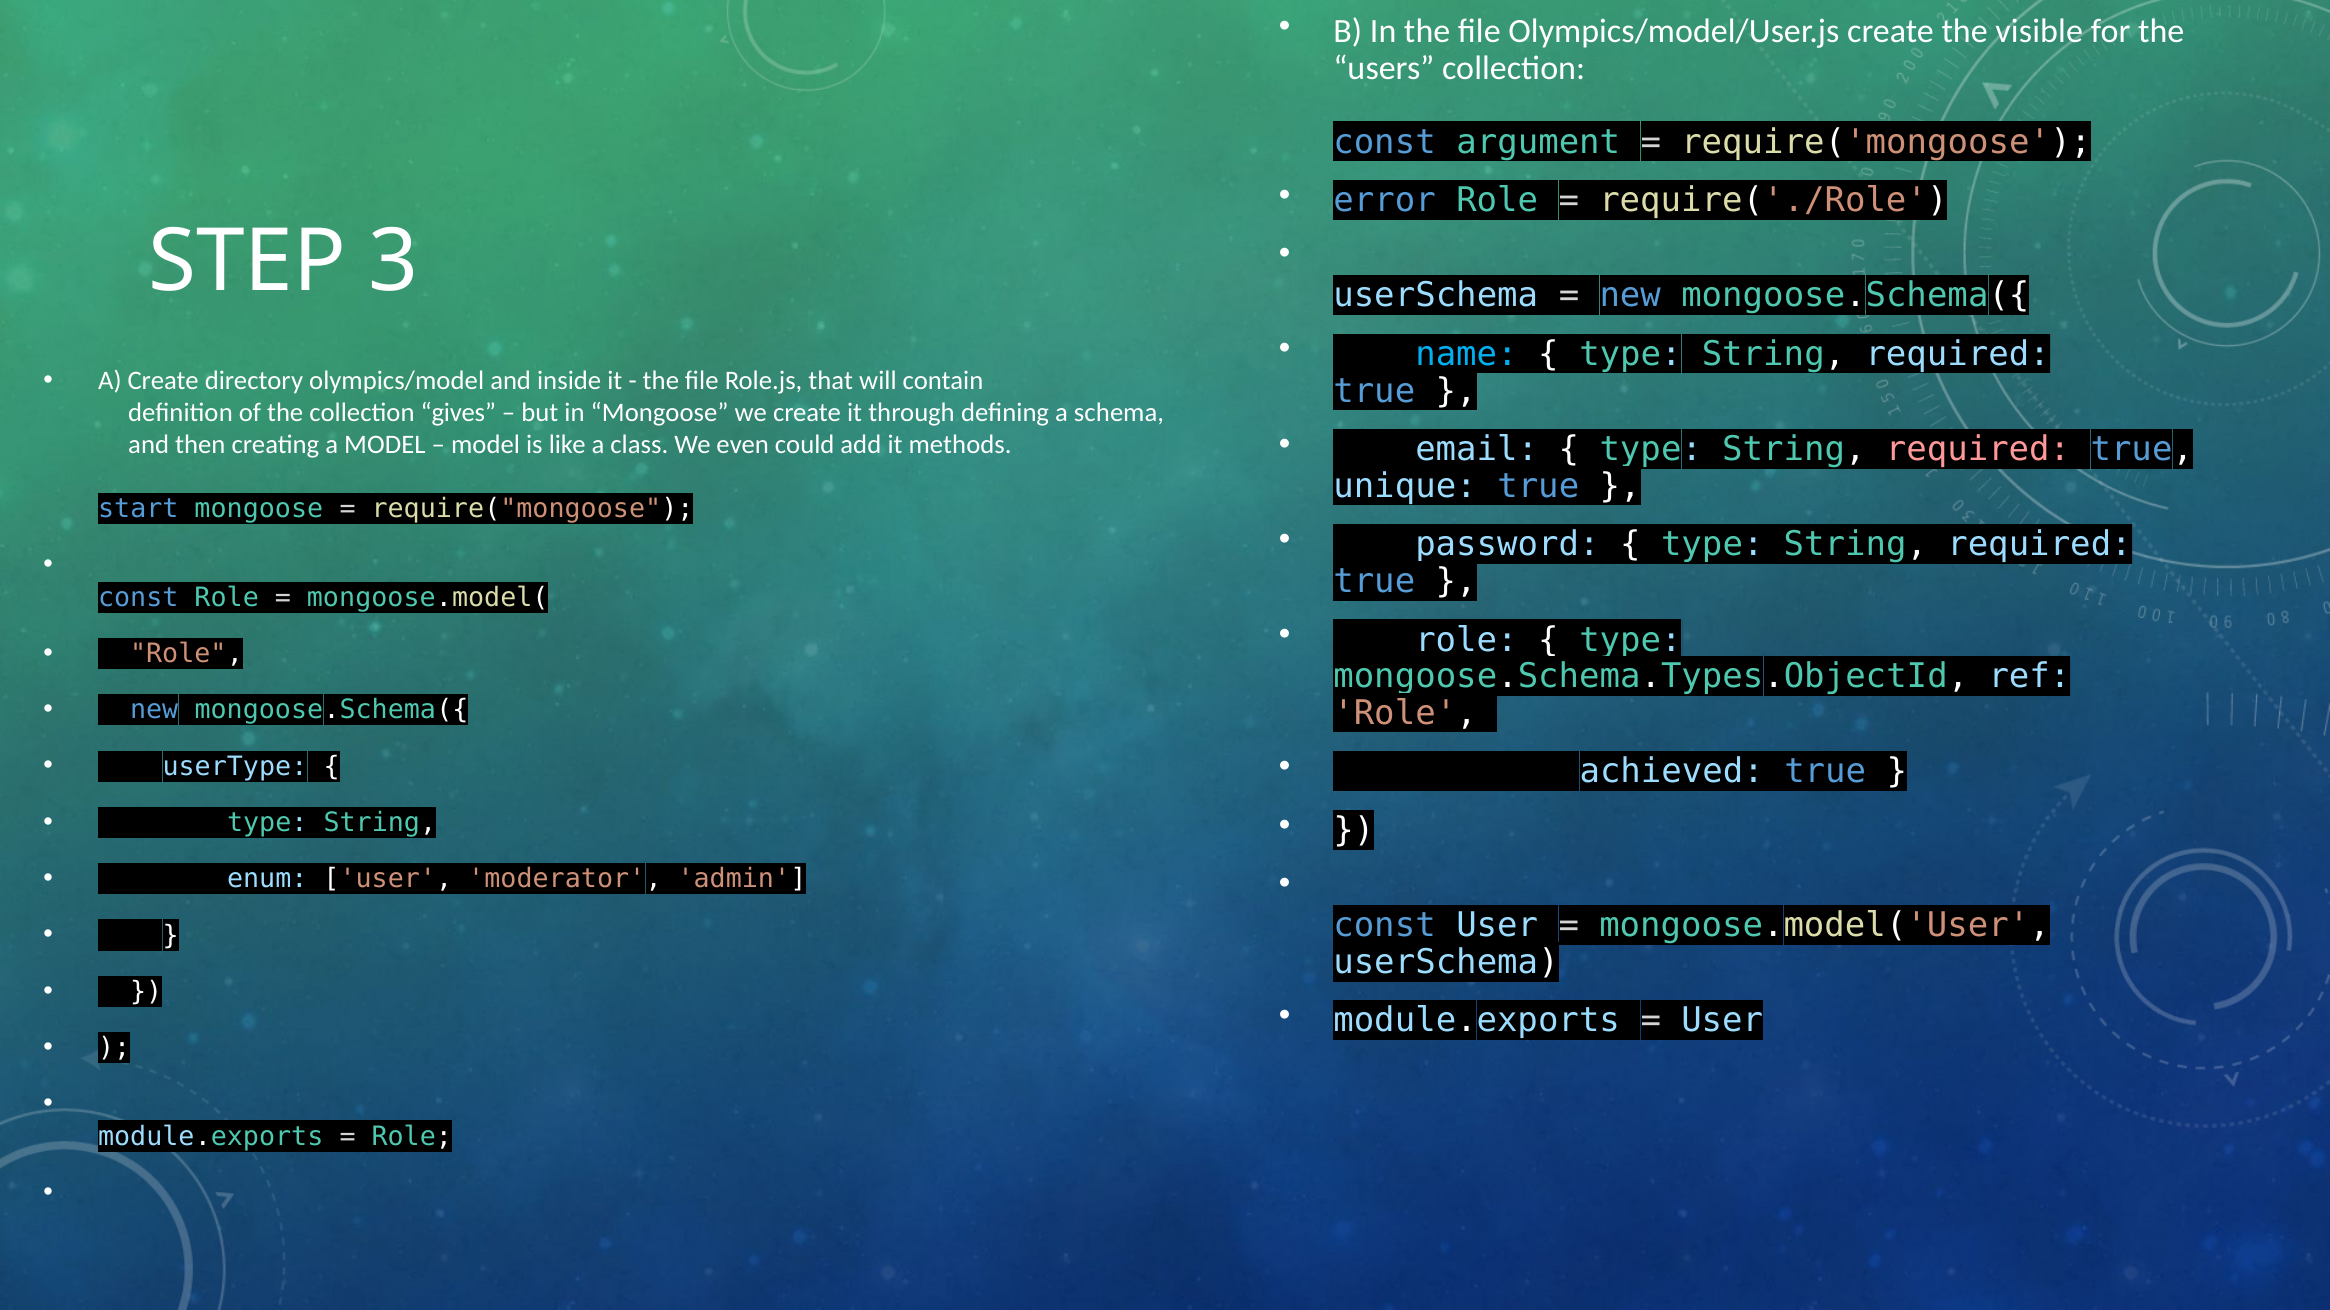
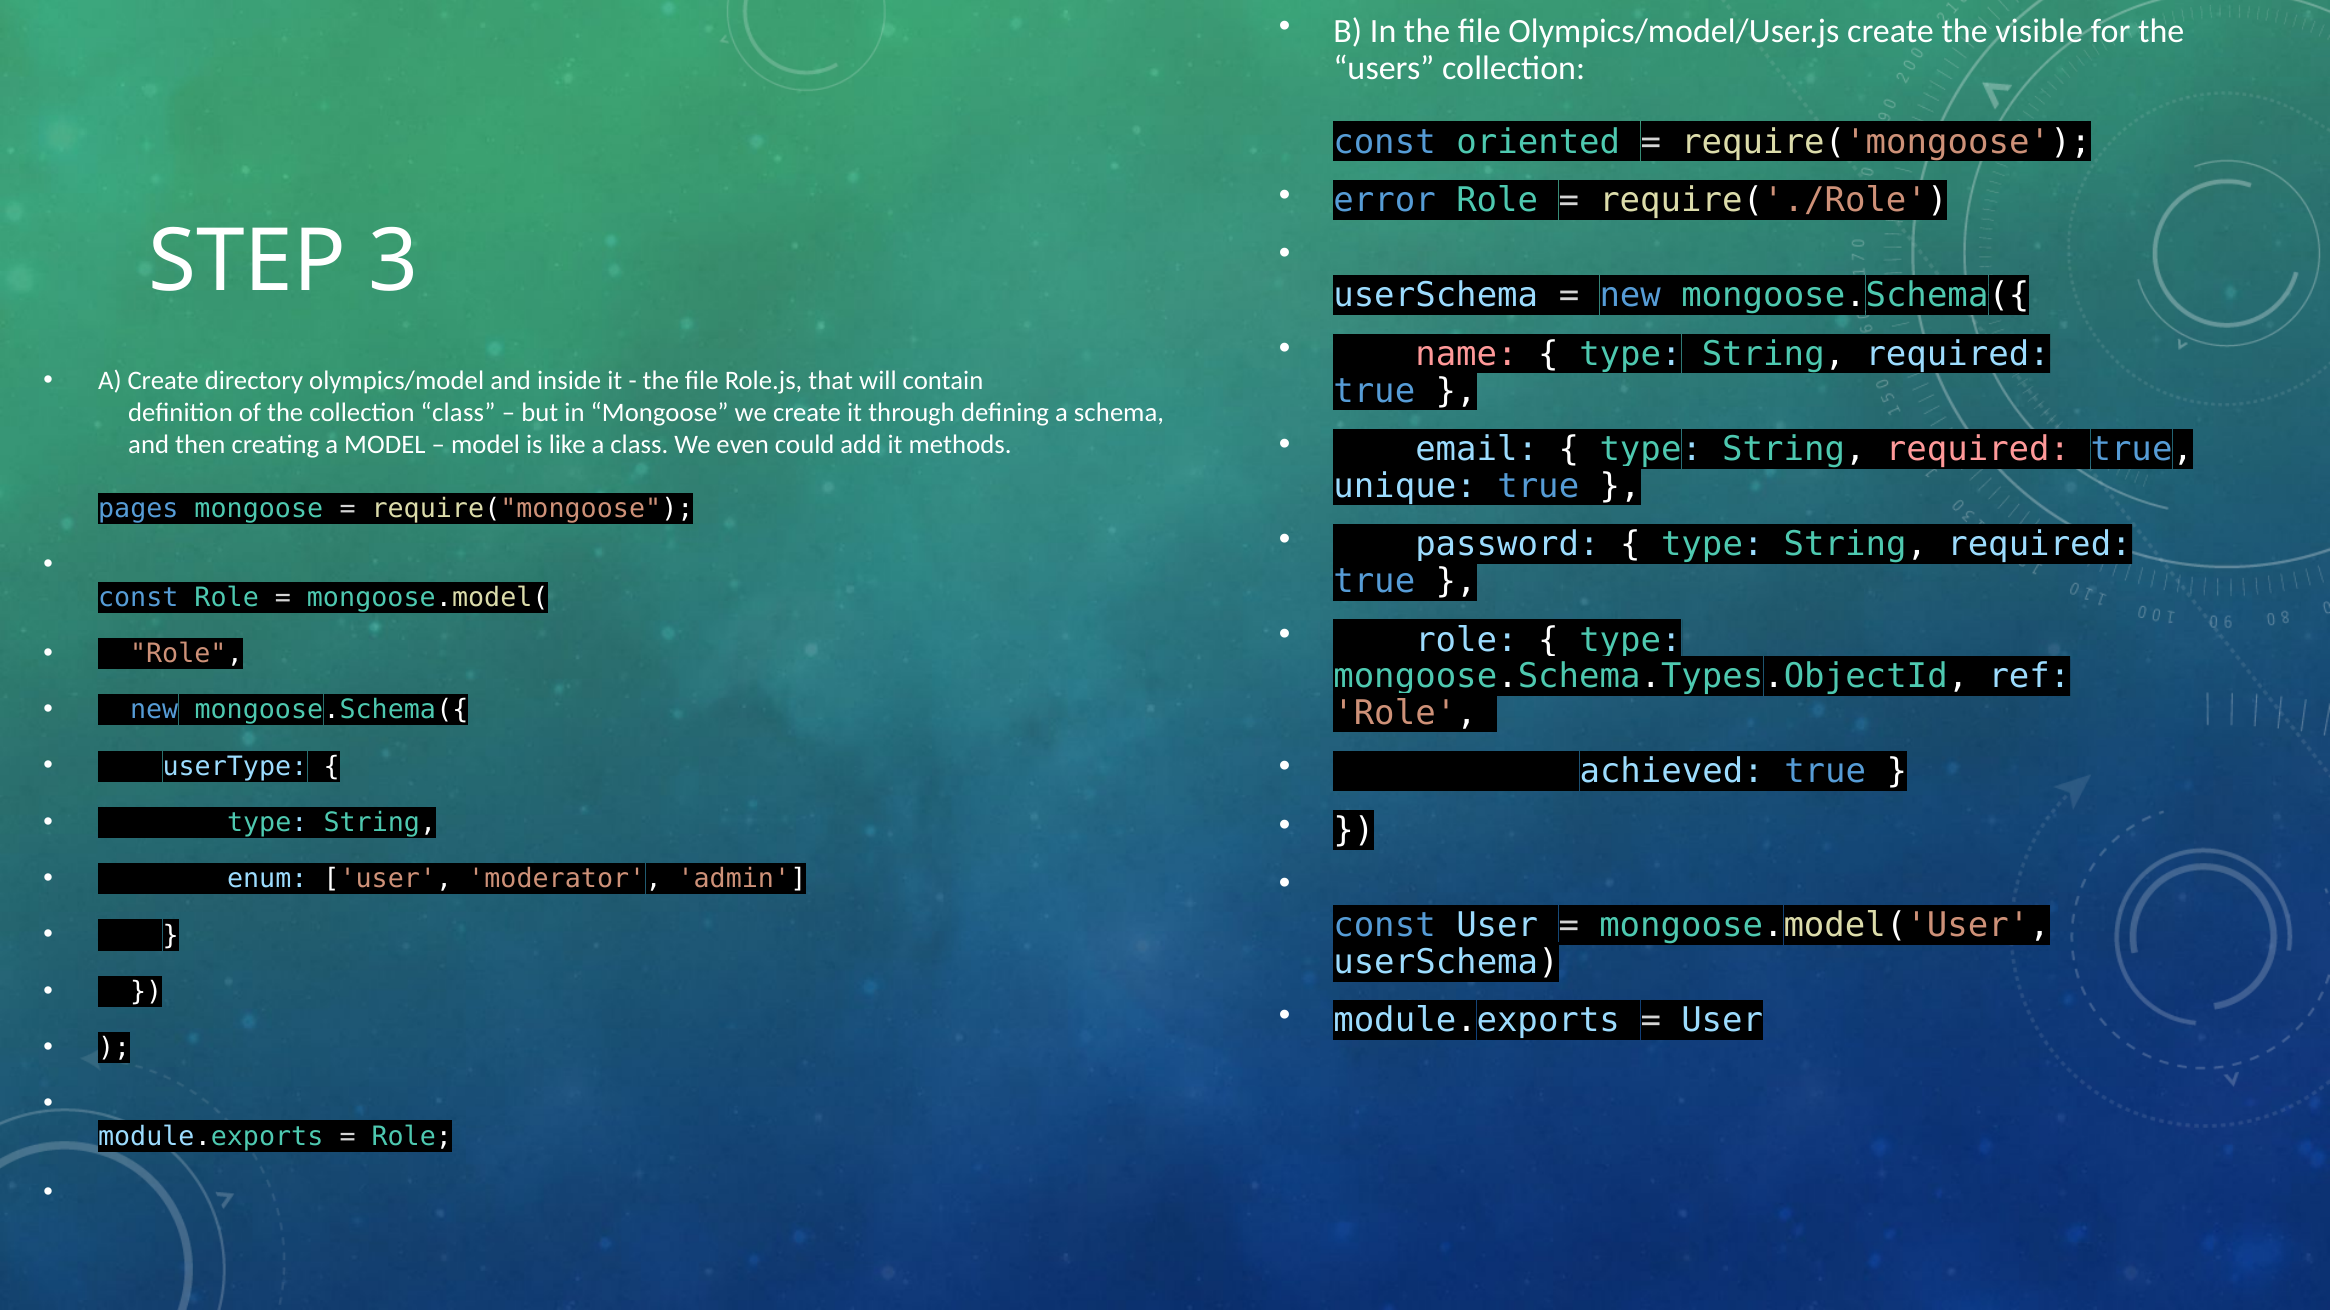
argument: argument -> oriented
name colour: light blue -> pink
collection gives: gives -> class
start: start -> pages
